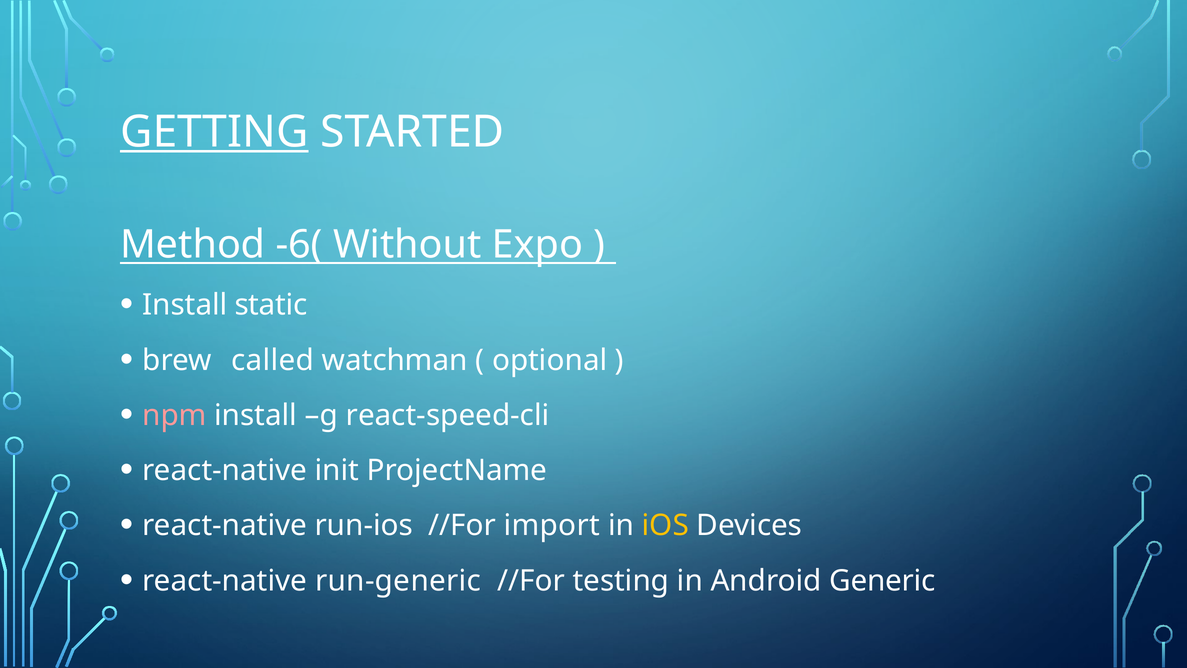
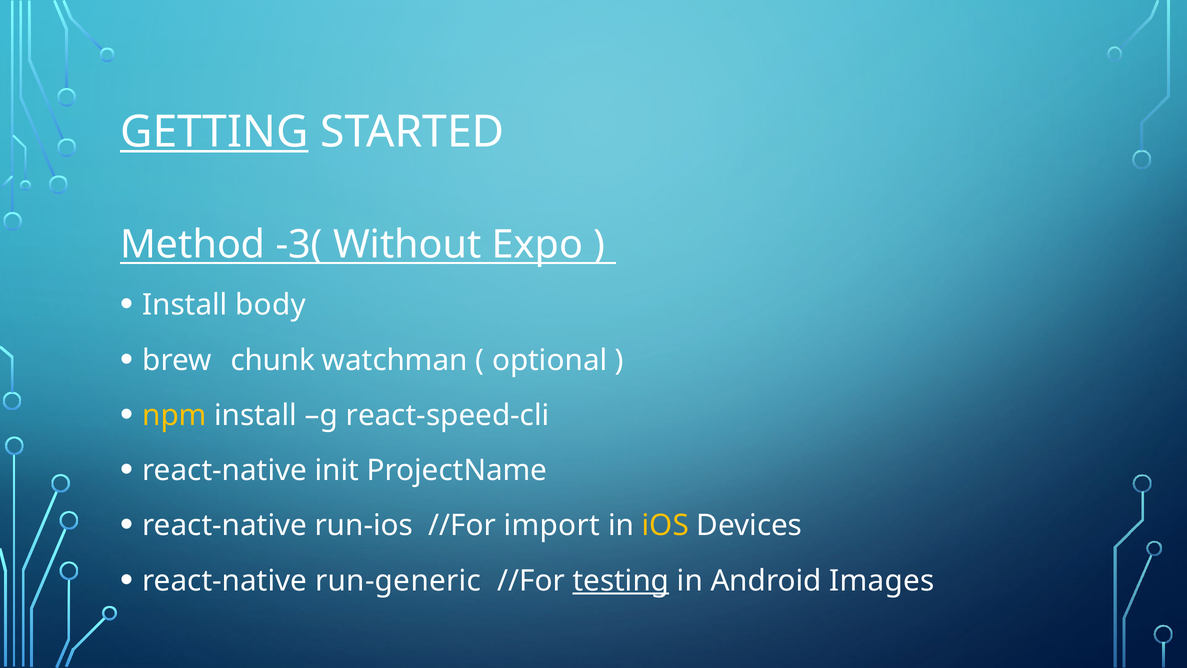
-6(: -6( -> -3(
static: static -> body
called: called -> chunk
npm colour: pink -> yellow
testing underline: none -> present
Generic: Generic -> Images
